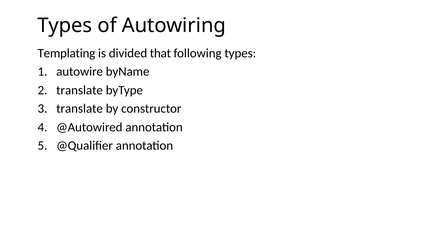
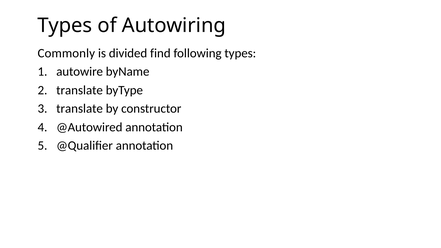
Templating: Templating -> Commonly
that: that -> find
